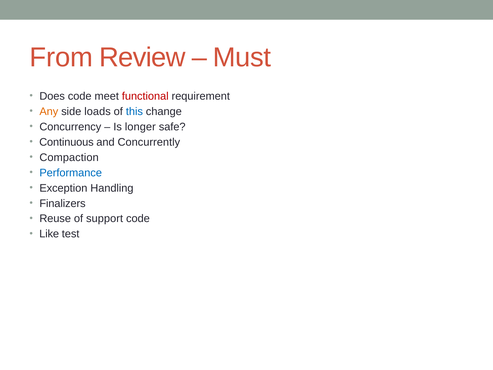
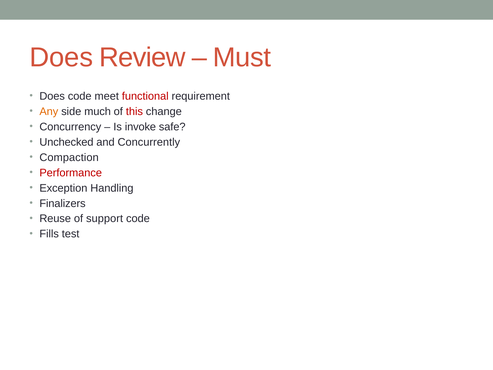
From at (61, 57): From -> Does
loads: loads -> much
this colour: blue -> red
longer: longer -> invoke
Continuous: Continuous -> Unchecked
Performance colour: blue -> red
Like: Like -> Fills
